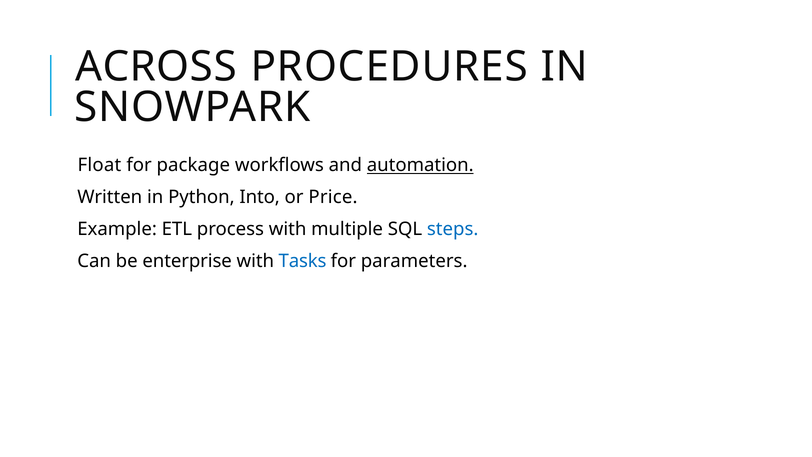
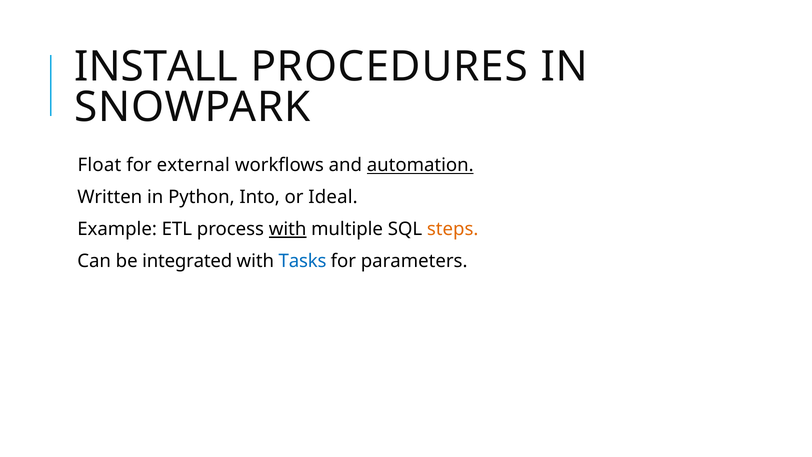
ACROSS: ACROSS -> INSTALL
package: package -> external
Price: Price -> Ideal
with at (288, 229) underline: none -> present
steps colour: blue -> orange
enterprise: enterprise -> integrated
